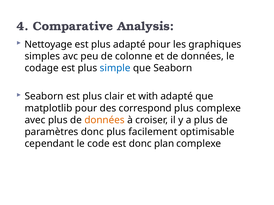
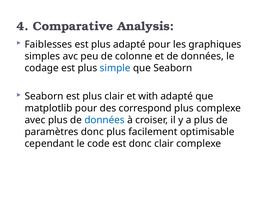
Nettoyage: Nettoyage -> Faiblesses
données at (105, 120) colour: orange -> blue
donc plan: plan -> clair
